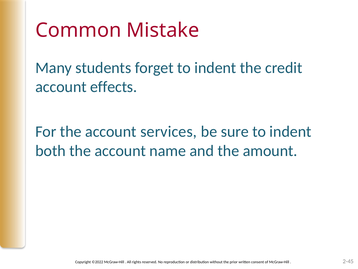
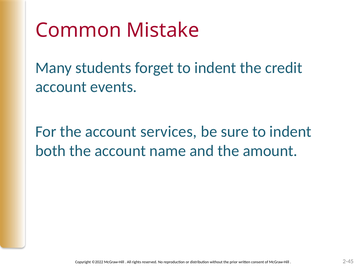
effects: effects -> events
